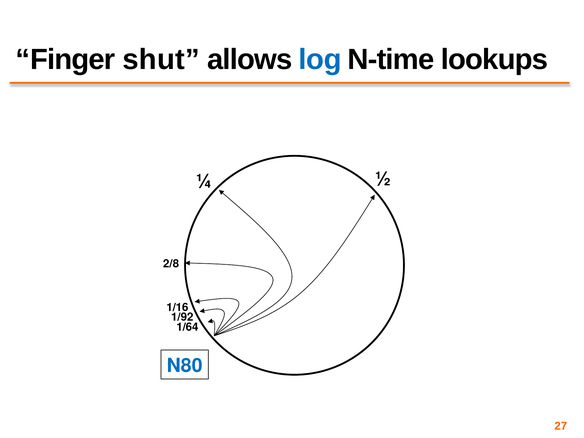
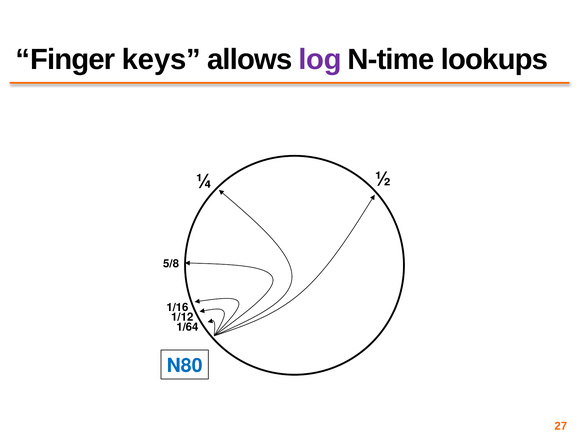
shut: shut -> keys
log colour: blue -> purple
2/8: 2/8 -> 5/8
1/92: 1/92 -> 1/12
